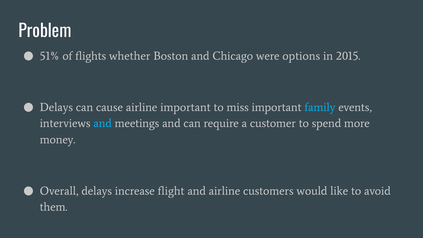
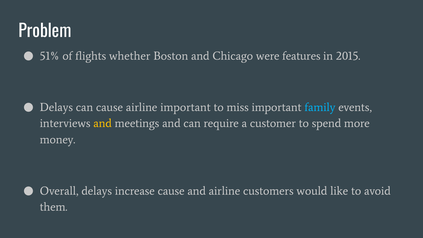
options: options -> features
and at (103, 123) colour: light blue -> yellow
increase flight: flight -> cause
